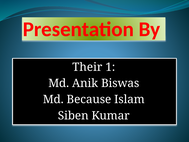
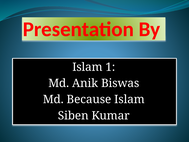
Their at (87, 67): Their -> Islam
